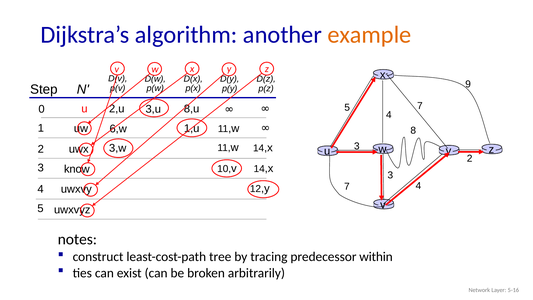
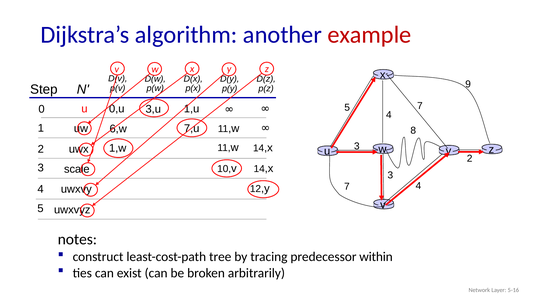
example colour: orange -> red
2,u: 2,u -> 0,u
8,u: 8,u -> 1,u
1,u: 1,u -> 7,u
3,w: 3,w -> 1,w
know: know -> scale
